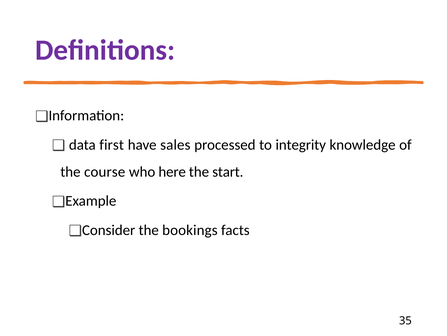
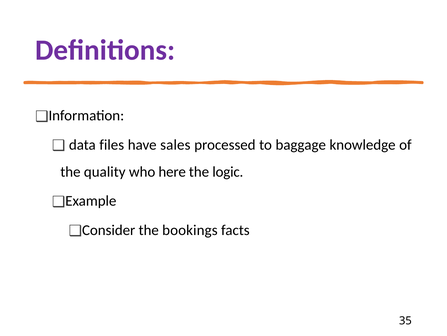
first: first -> files
integrity: integrity -> baggage
course: course -> quality
start: start -> logic
